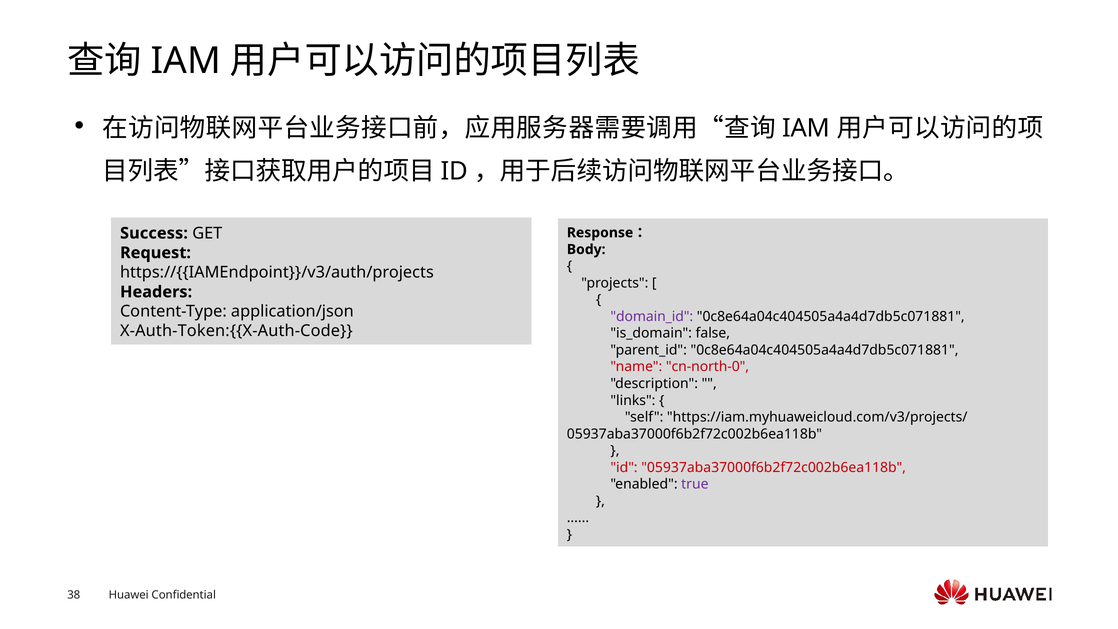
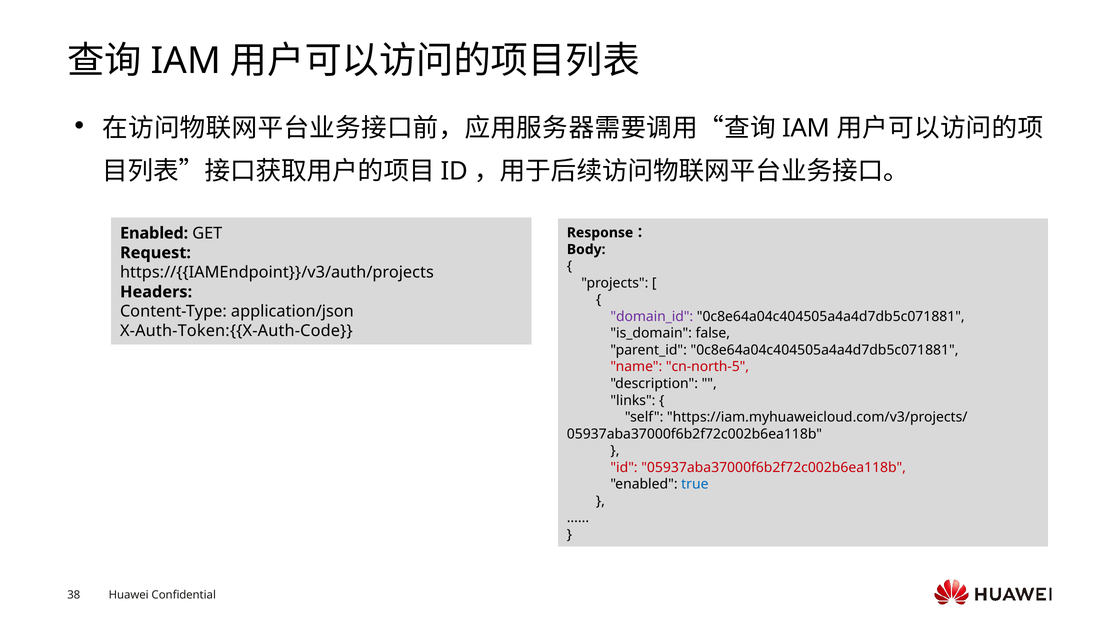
Success at (154, 233): Success -> Enabled
cn-north-0: cn-north-0 -> cn-north-5
true colour: purple -> blue
